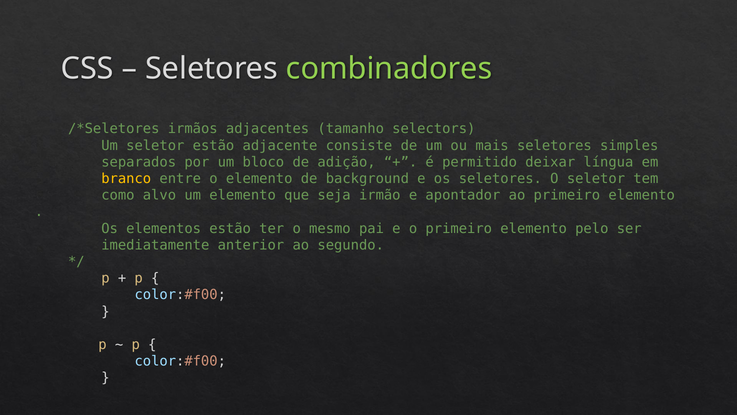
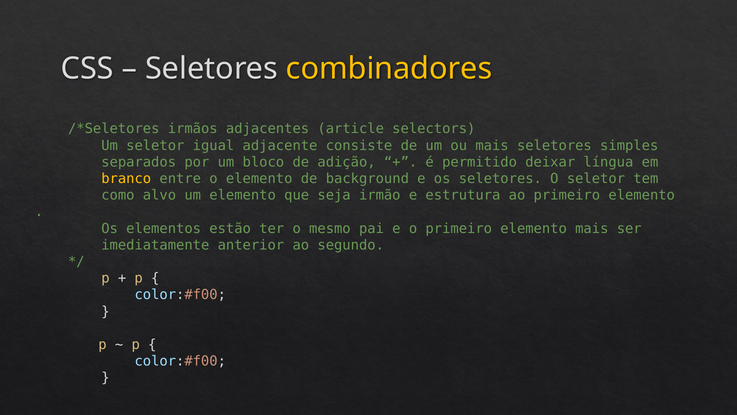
combinadores colour: light green -> yellow
tamanho: tamanho -> article
seletor estão: estão -> igual
apontador: apontador -> estrutura
elemento pelo: pelo -> mais
